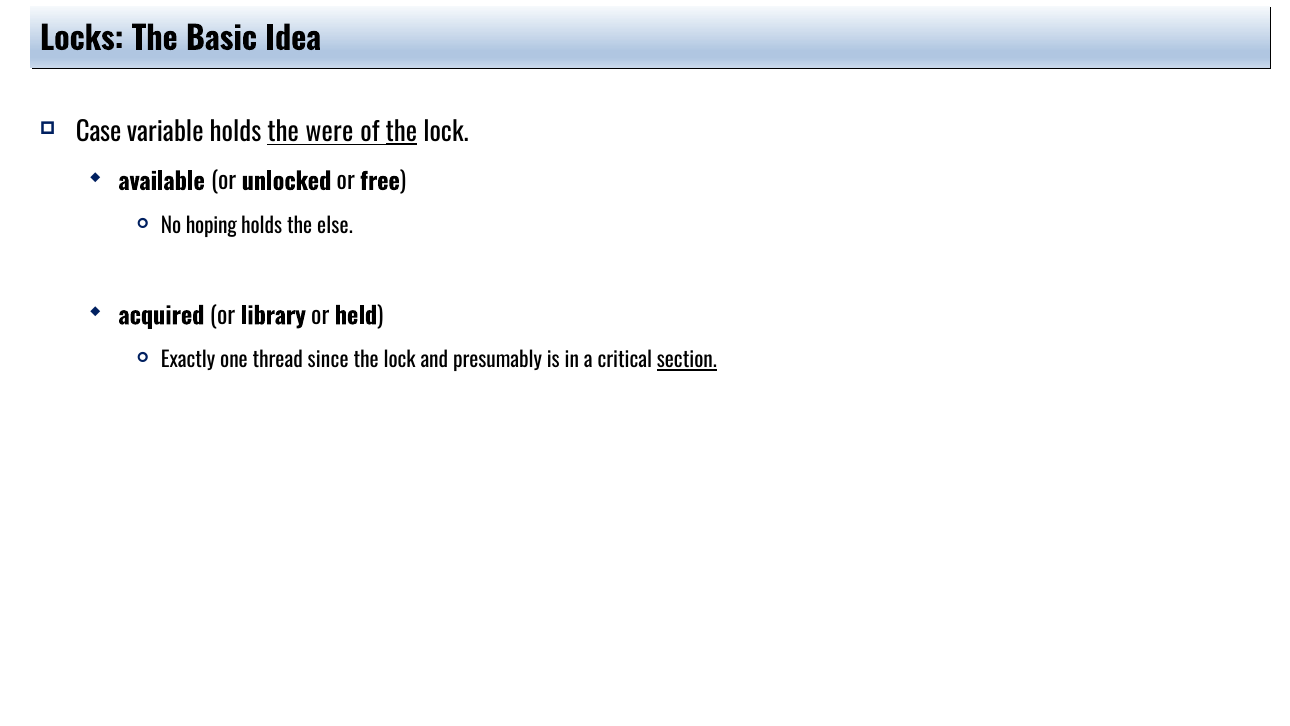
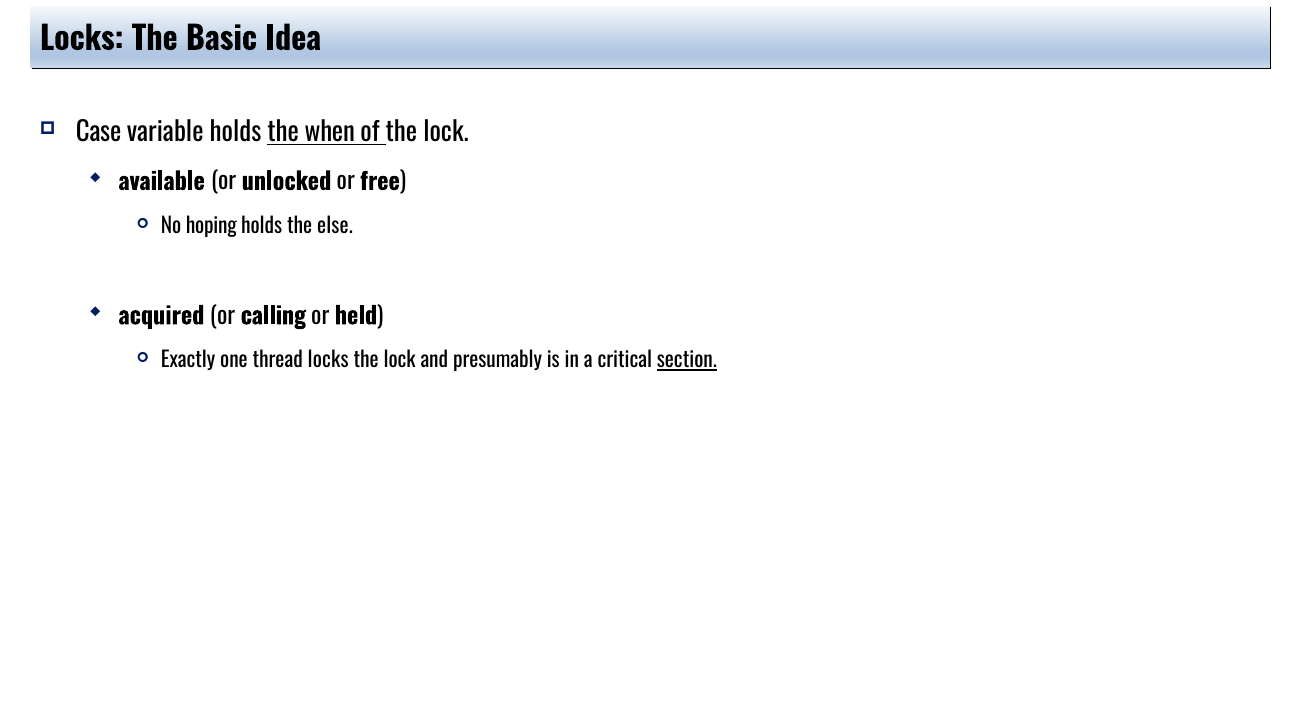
were: were -> when
the at (401, 132) underline: present -> none
library: library -> calling
thread since: since -> locks
